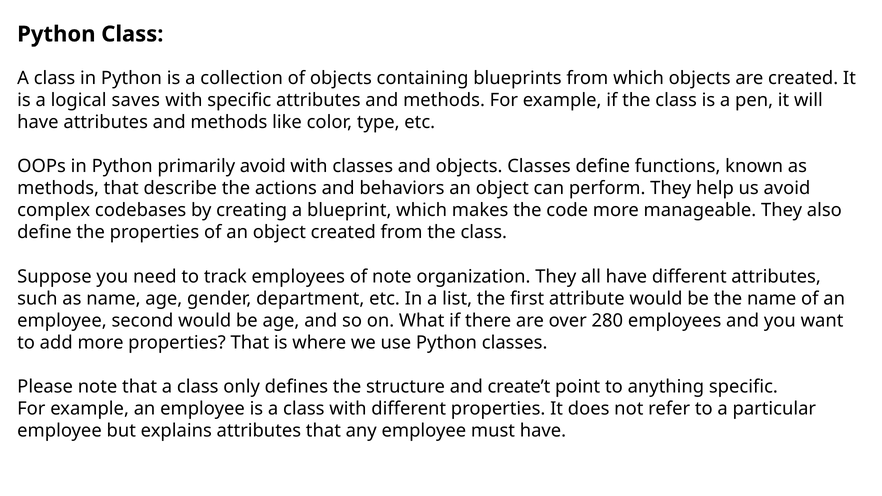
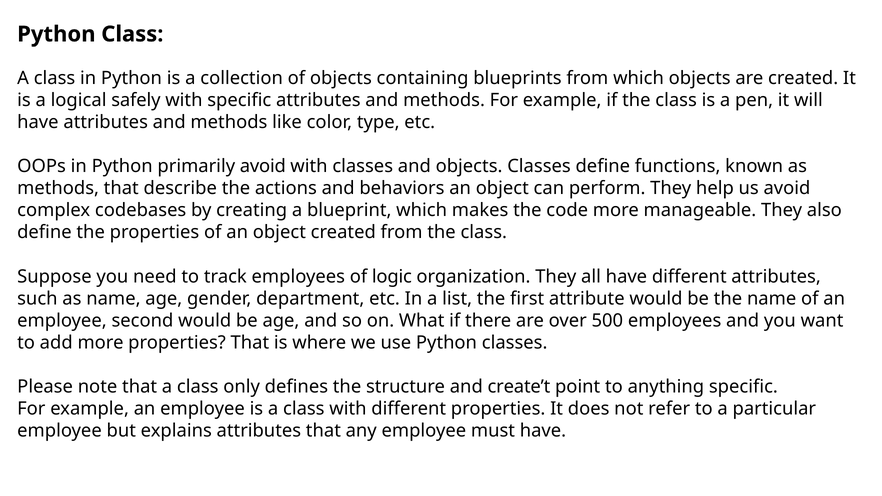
saves: saves -> safely
of note: note -> logic
280: 280 -> 500
